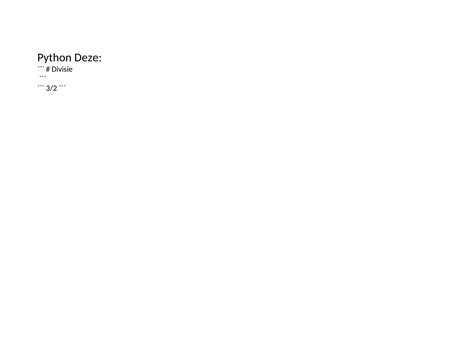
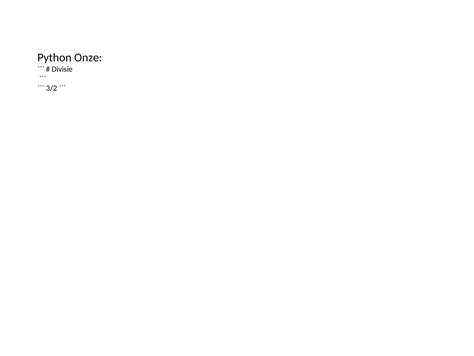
Deze: Deze -> Onze
